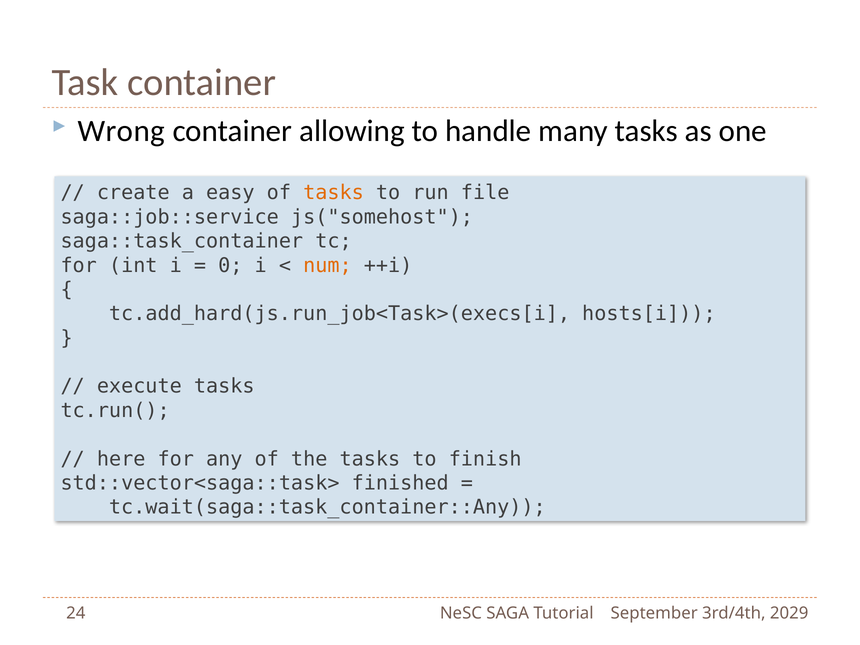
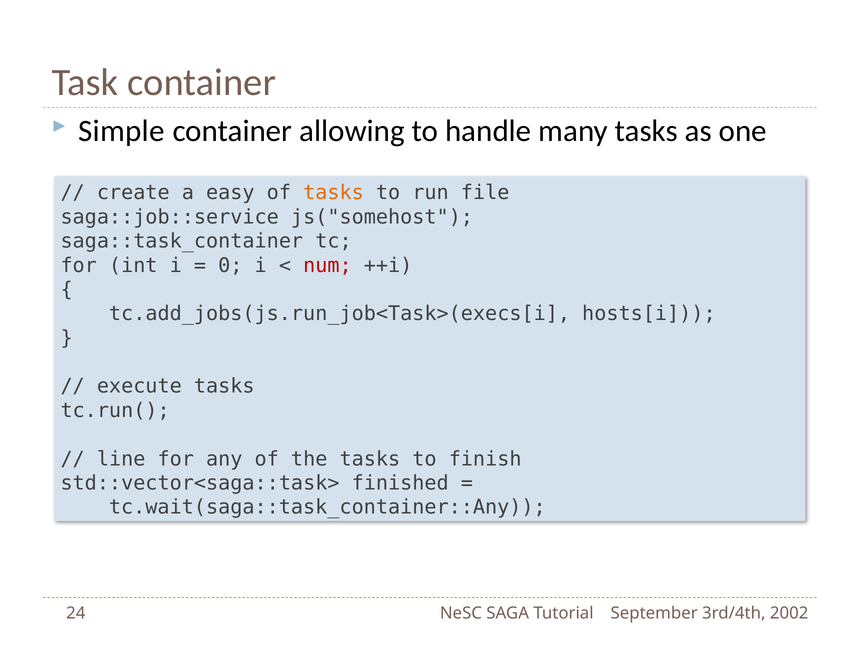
Wrong: Wrong -> Simple
num colour: orange -> red
tc.add_hard(js.run_job<Task>(execs[i: tc.add_hard(js.run_job<Task>(execs[i -> tc.add_jobs(js.run_job<Task>(execs[i
here: here -> line
2029: 2029 -> 2002
